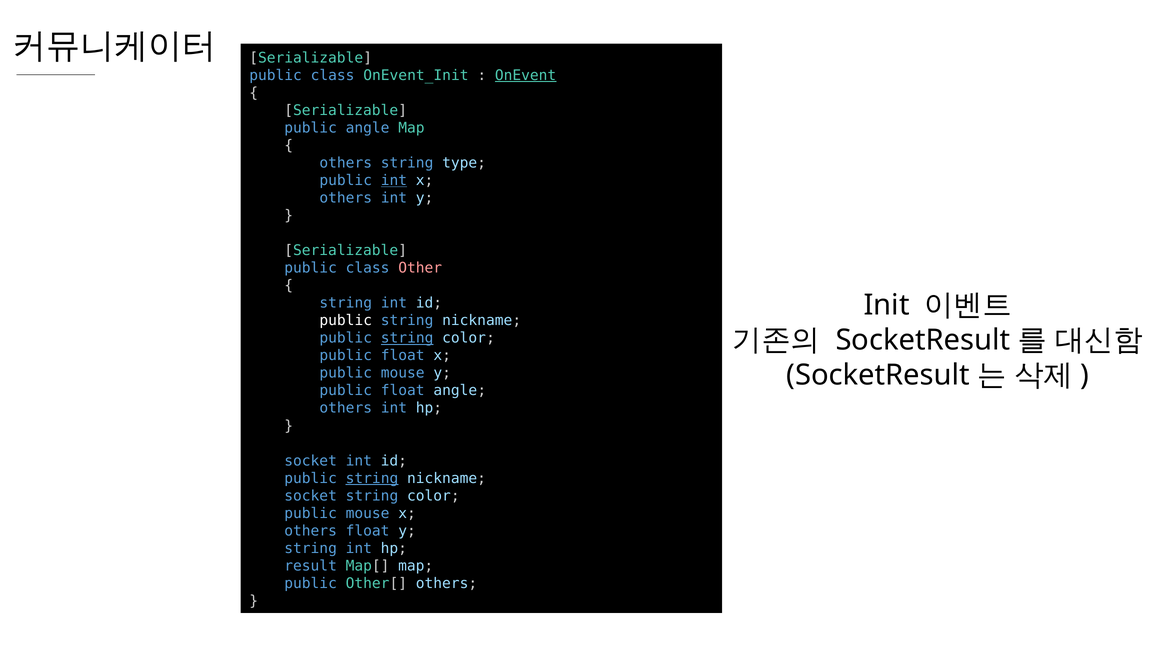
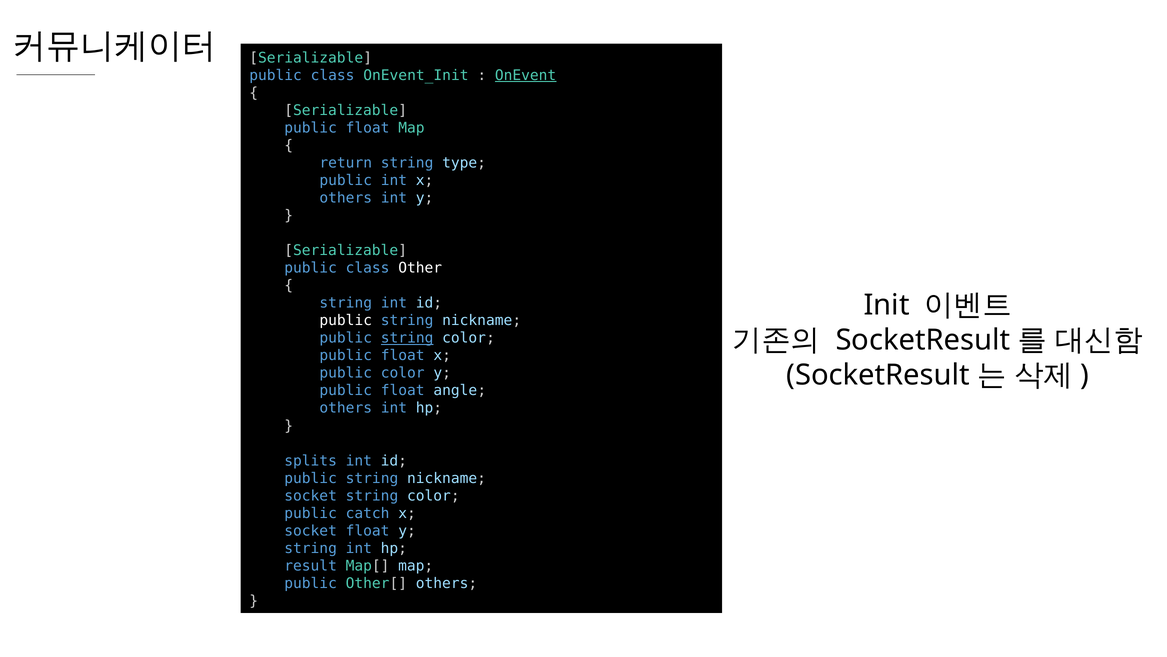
angle at (368, 128): angle -> float
others at (346, 163): others -> return
int at (394, 180) underline: present -> none
Other colour: pink -> white
mouse at (403, 373): mouse -> color
socket at (311, 460): socket -> splits
string at (372, 478) underline: present -> none
mouse at (368, 513): mouse -> catch
others at (311, 530): others -> socket
